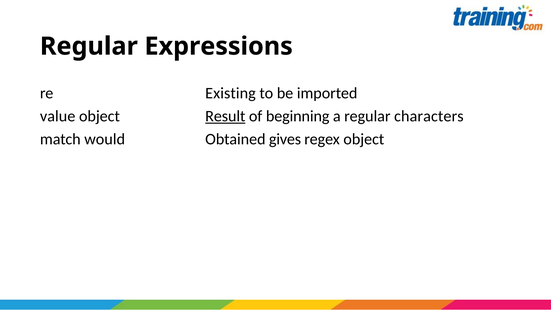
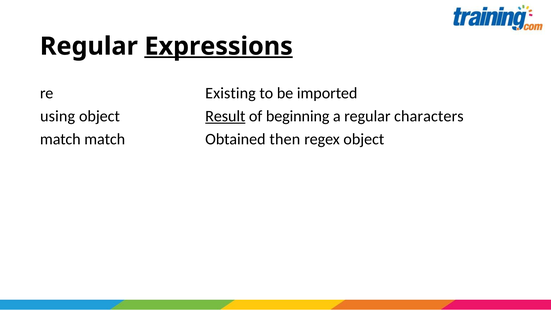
Expressions underline: none -> present
value: value -> using
match would: would -> match
gives: gives -> then
